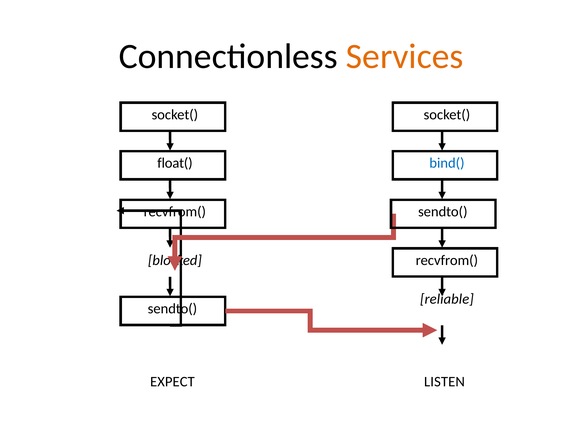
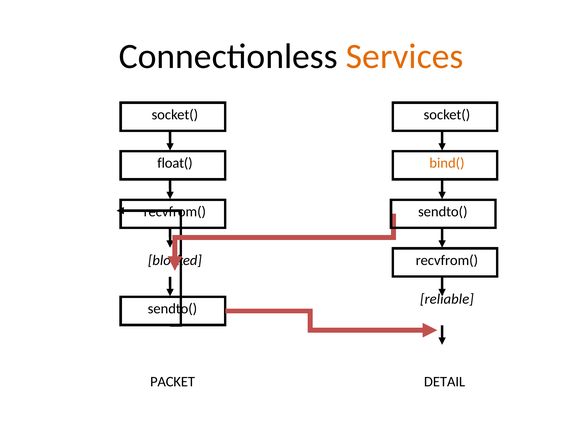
bind( colour: blue -> orange
EXPECT: EXPECT -> PACKET
LISTEN: LISTEN -> DETAIL
